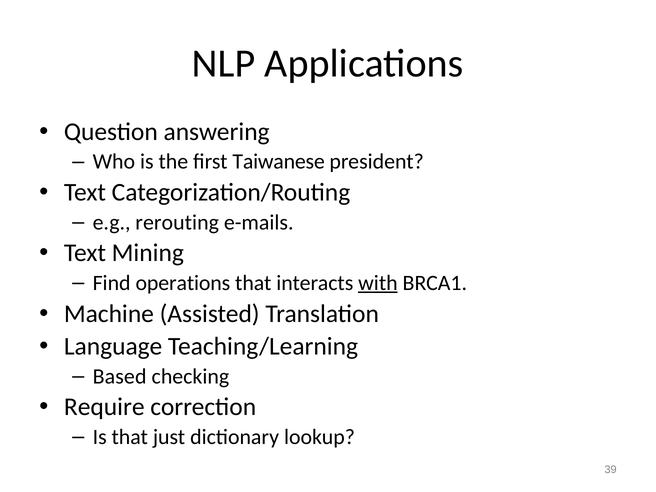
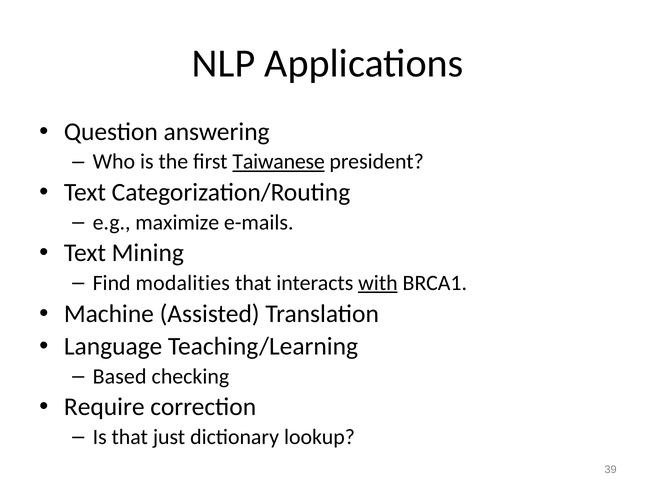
Taiwanese underline: none -> present
rerouting: rerouting -> maximize
operations: operations -> modalities
